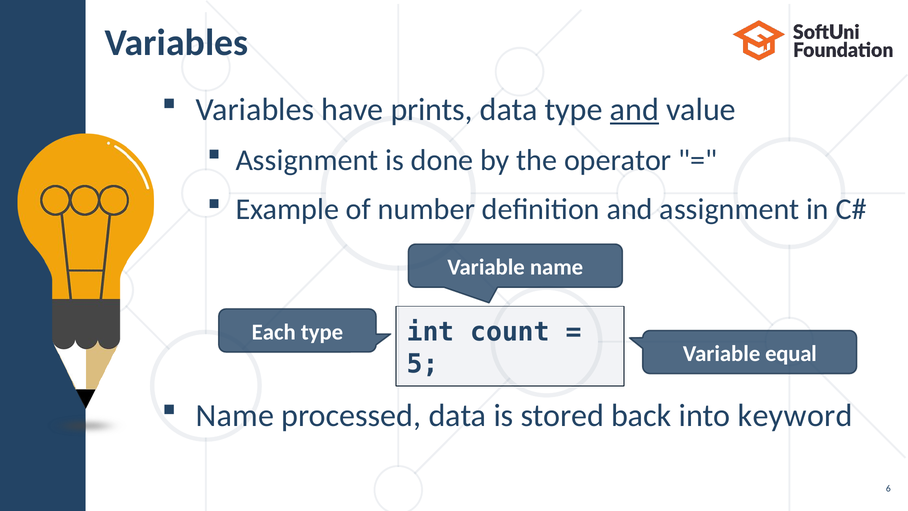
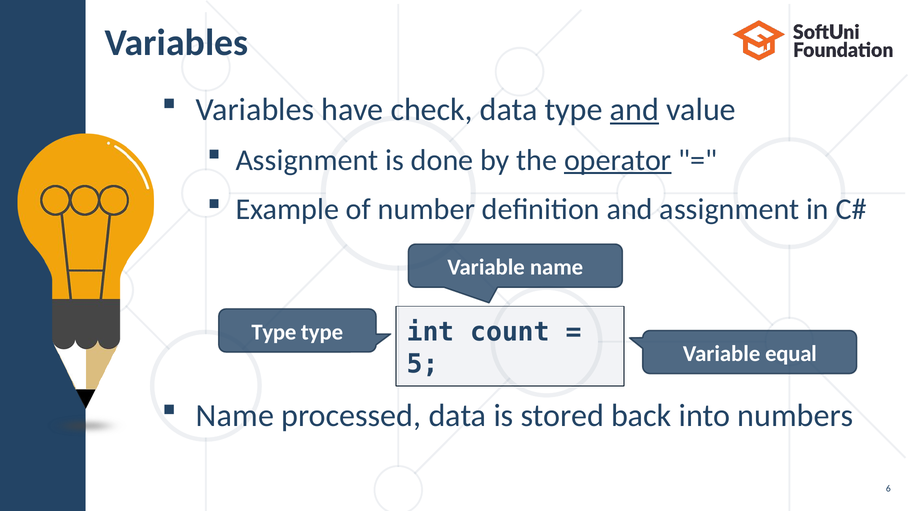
prints: prints -> check
operator underline: none -> present
Each at (274, 332): Each -> Type
keyword: keyword -> numbers
